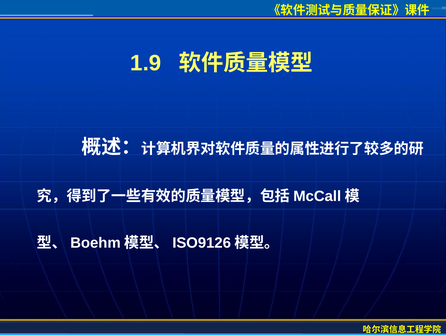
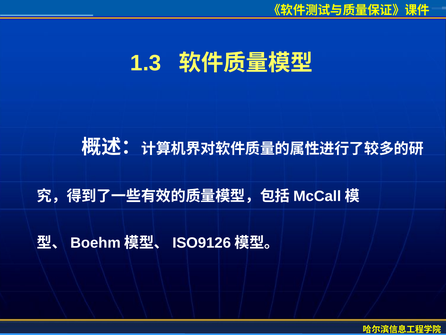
1.9: 1.9 -> 1.3
